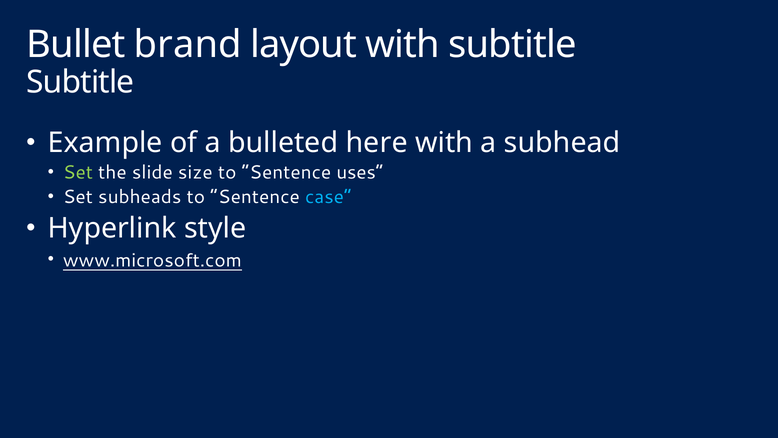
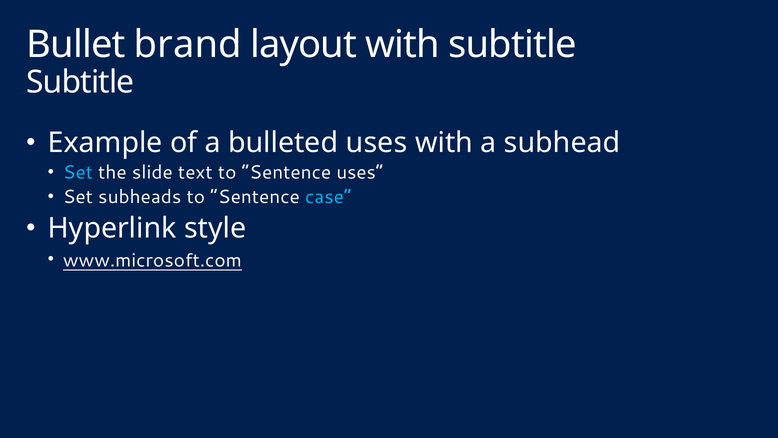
bulleted here: here -> uses
Set at (78, 172) colour: light green -> light blue
size: size -> text
